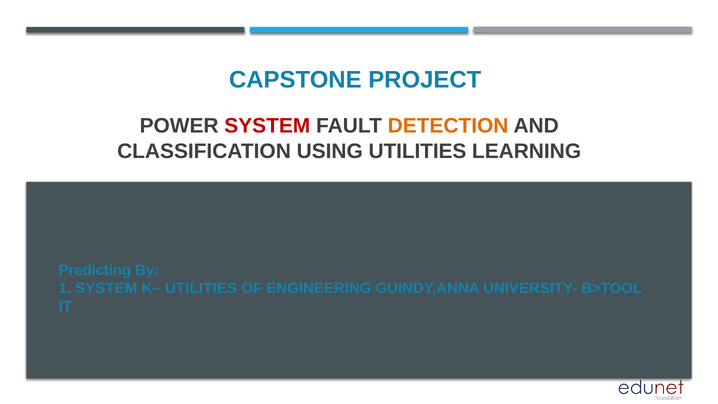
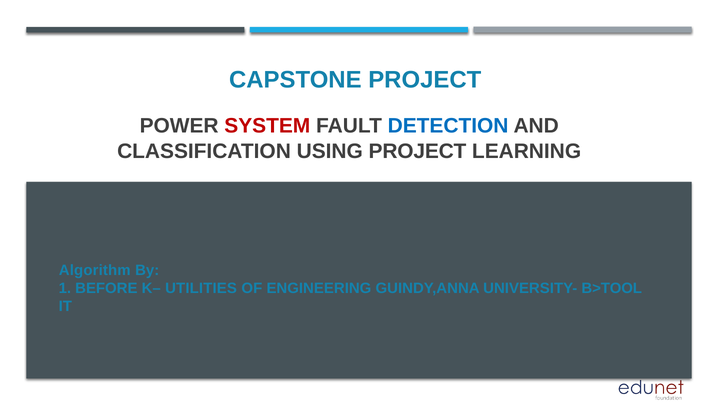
DETECTION colour: orange -> blue
USING UTILITIES: UTILITIES -> PROJECT
Predicting: Predicting -> Algorithm
1 SYSTEM: SYSTEM -> BEFORE
